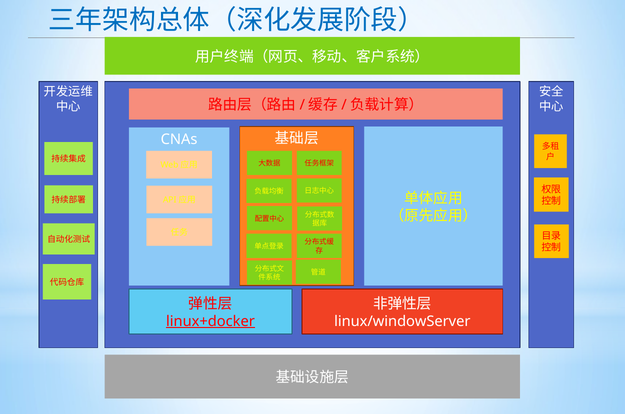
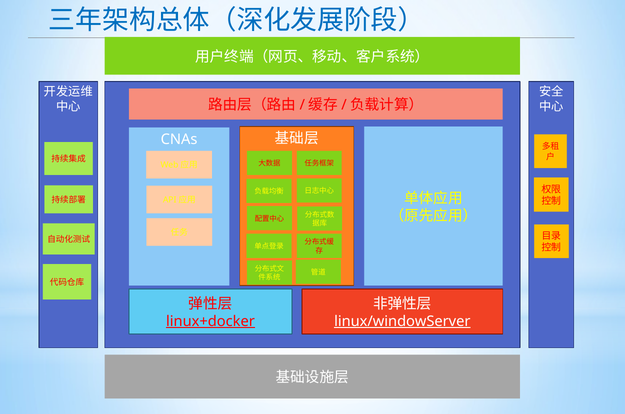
linux/windowServer underline: none -> present
